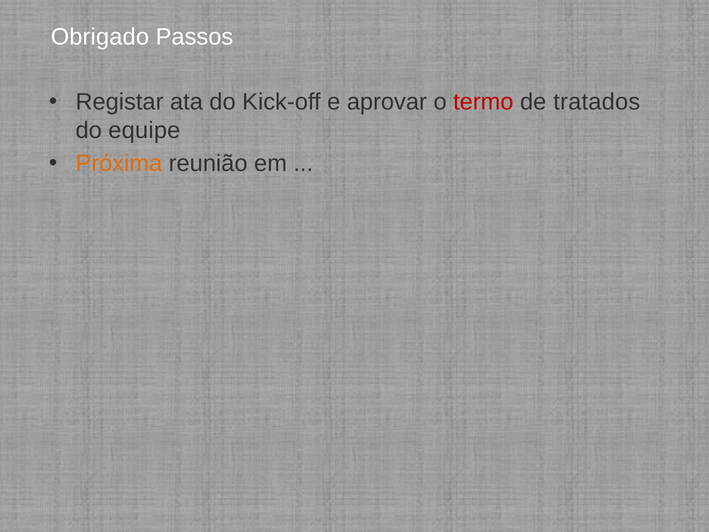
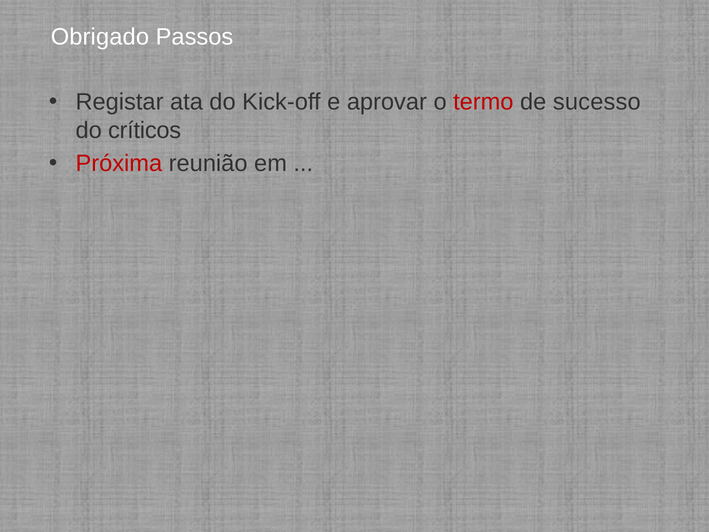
tratados: tratados -> sucesso
equipe: equipe -> críticos
Próxima colour: orange -> red
